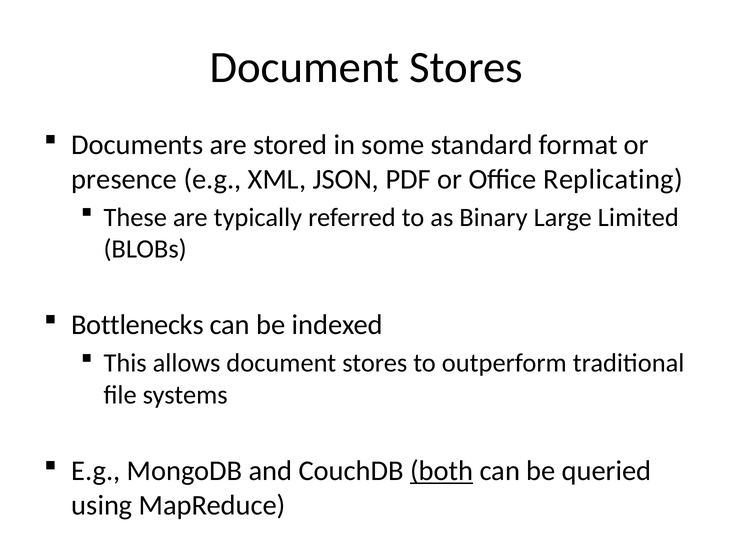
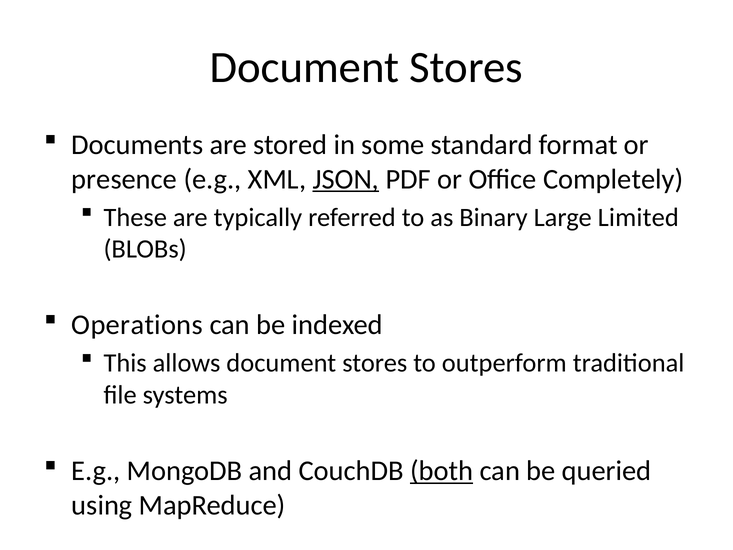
JSON underline: none -> present
Replicating: Replicating -> Completely
Bottlenecks: Bottlenecks -> Operations
